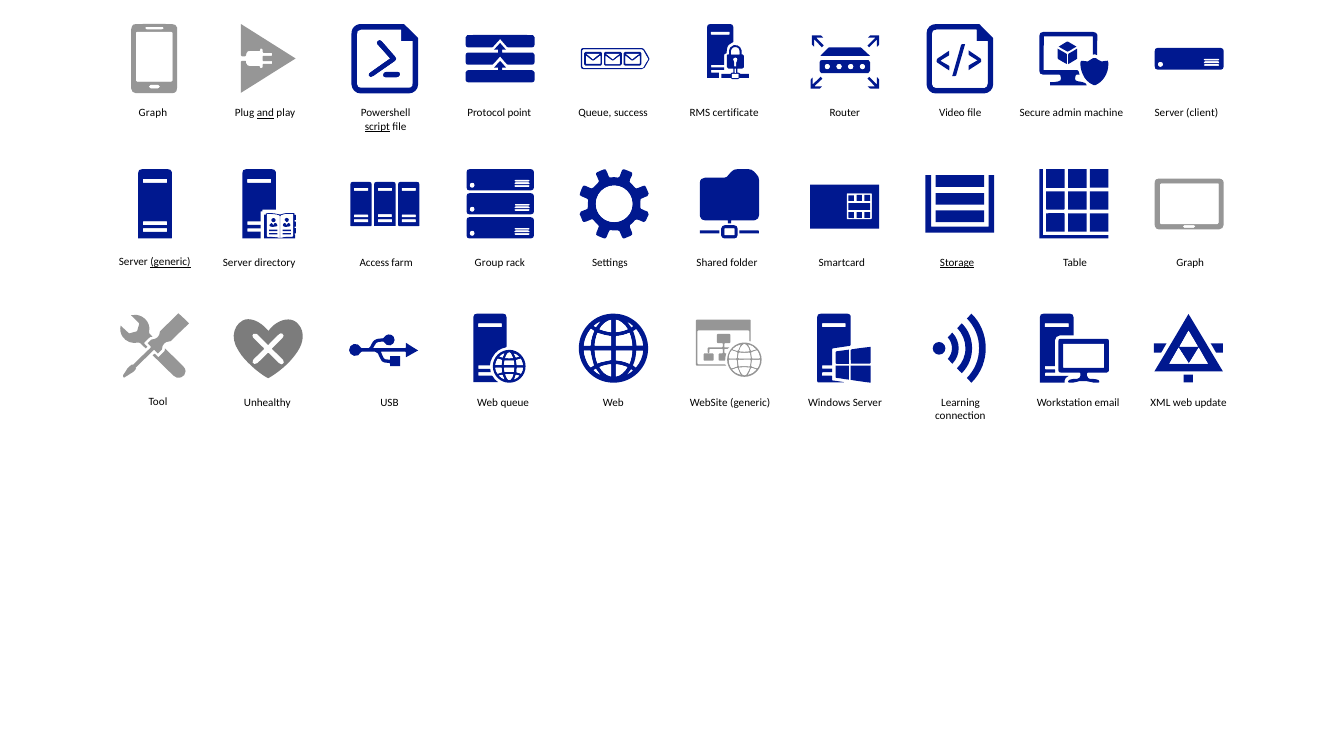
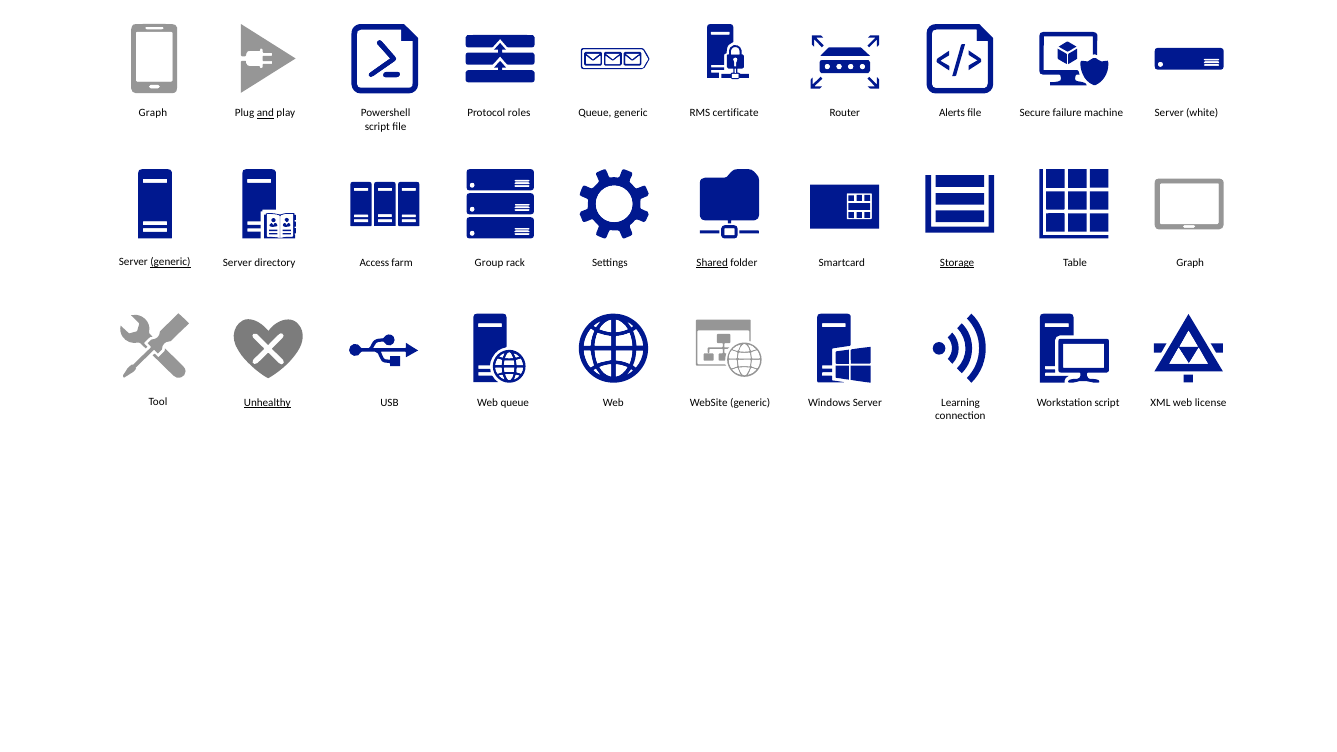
point: point -> roles
Queue success: success -> generic
Video: Video -> Alerts
admin: admin -> failure
client: client -> white
script at (377, 127) underline: present -> none
Shared underline: none -> present
Unhealthy underline: none -> present
Workstation email: email -> script
update: update -> license
